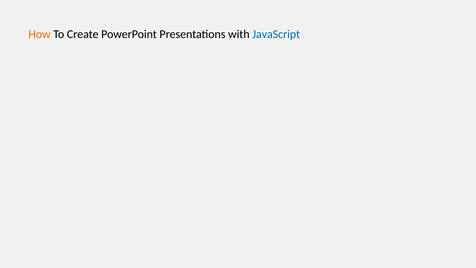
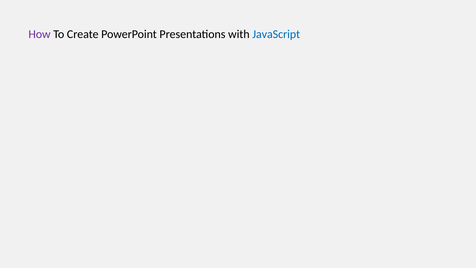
How colour: orange -> purple
